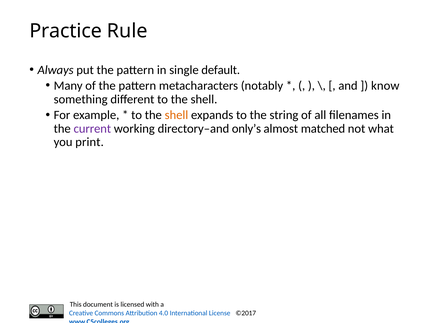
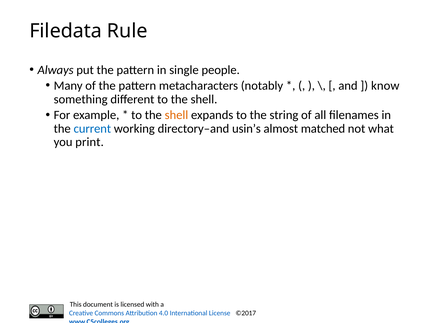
Practice: Practice -> Filedata
default: default -> people
current colour: purple -> blue
only’s: only’s -> usin’s
